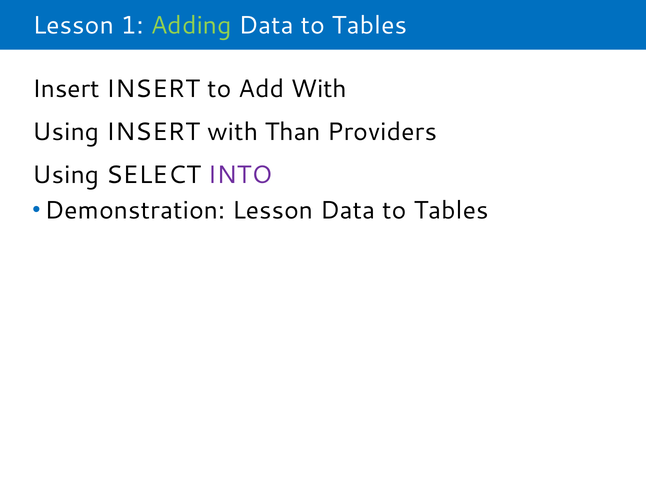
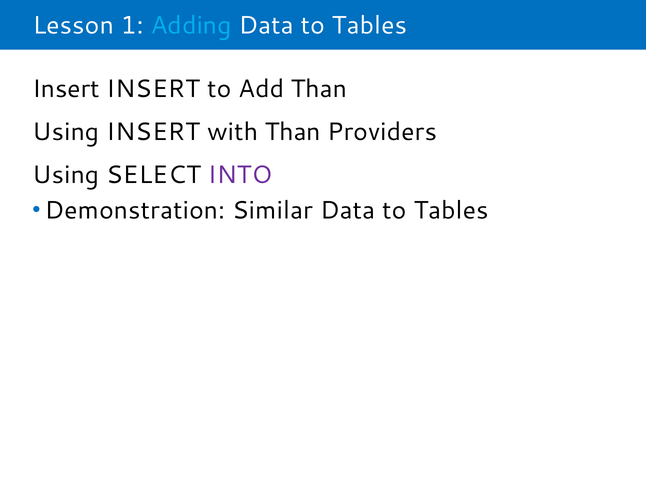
Adding colour: light green -> light blue
Add With: With -> Than
Demonstration Lesson: Lesson -> Similar
